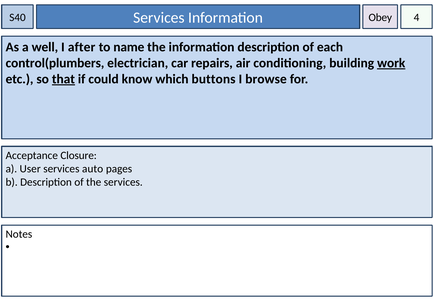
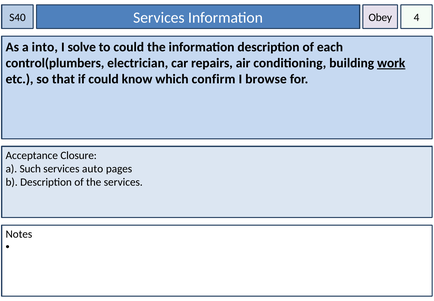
well: well -> into
after: after -> solve
to name: name -> could
that underline: present -> none
buttons: buttons -> confirm
User: User -> Such
